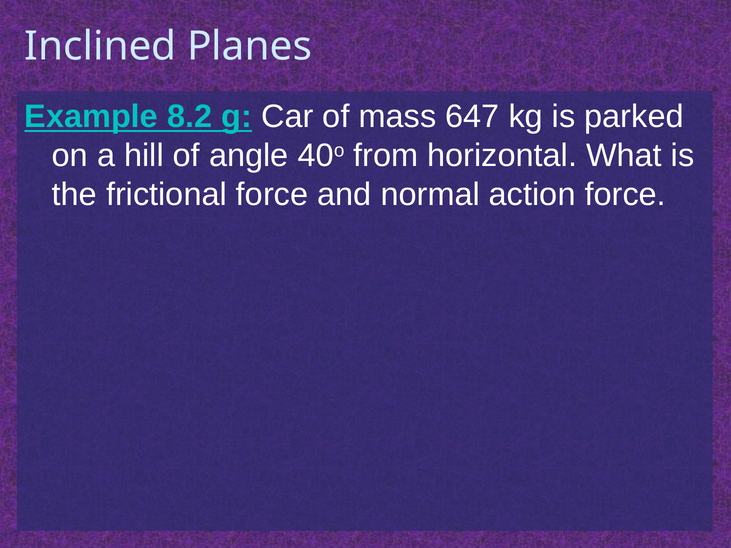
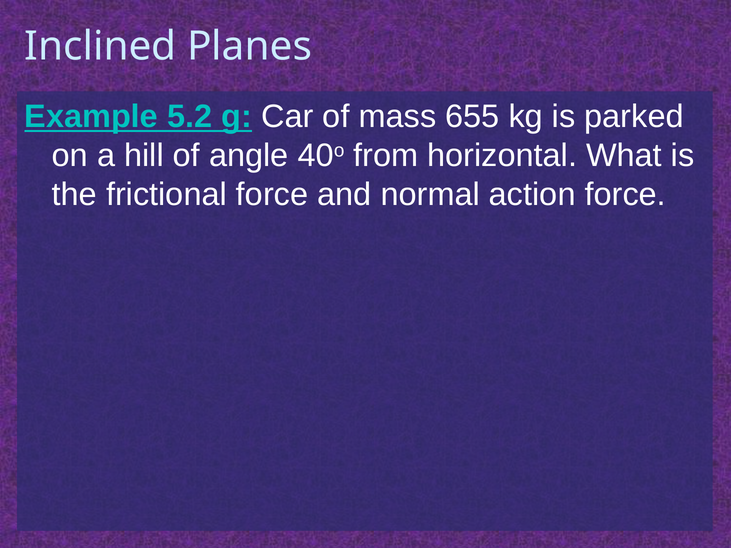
8.2: 8.2 -> 5.2
647: 647 -> 655
